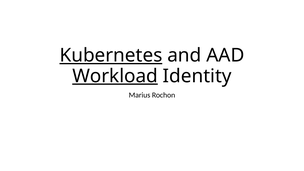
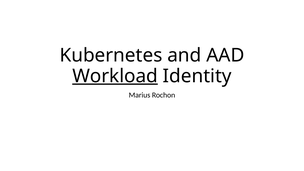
Kubernetes underline: present -> none
